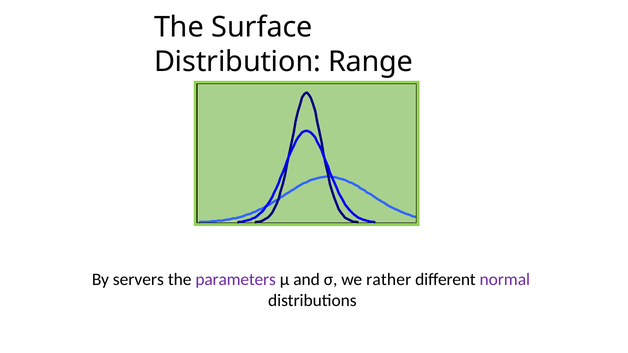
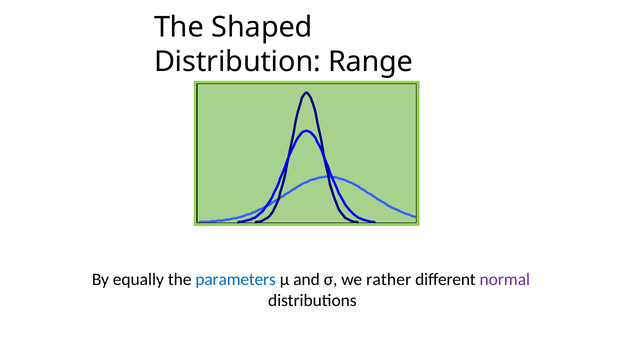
Surface: Surface -> Shaped
servers: servers -> equally
parameters colour: purple -> blue
